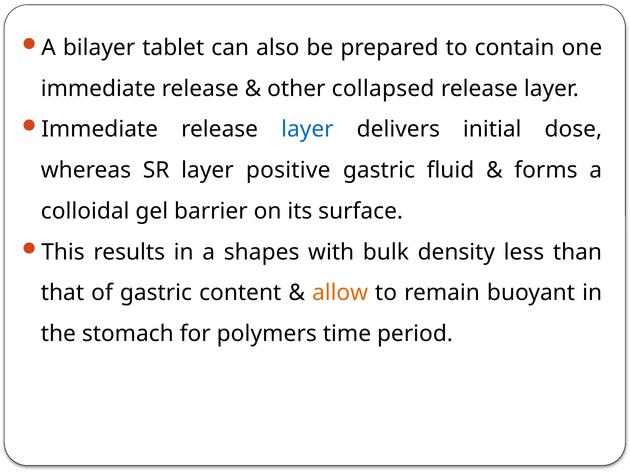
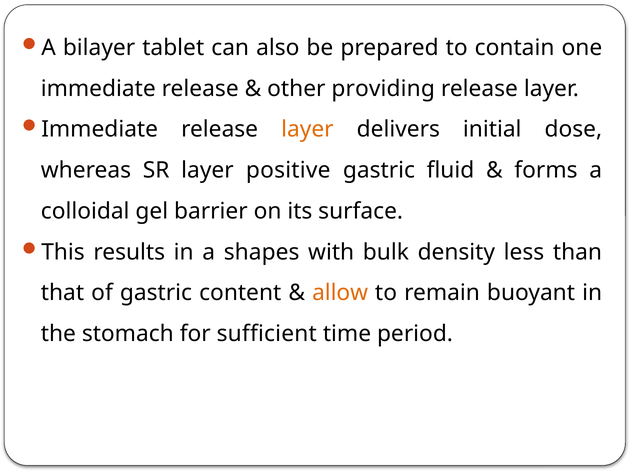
collapsed: collapsed -> providing
layer at (307, 130) colour: blue -> orange
polymers: polymers -> sufficient
